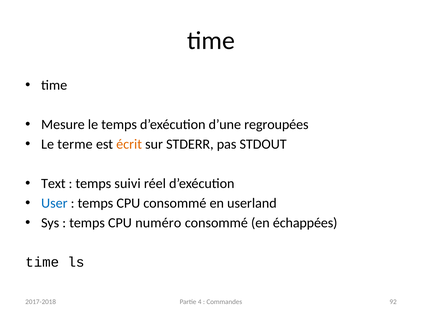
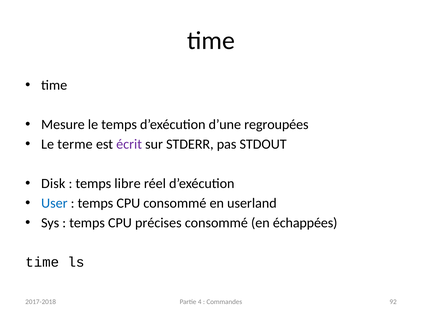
écrit colour: orange -> purple
Text: Text -> Disk
suivi: suivi -> libre
numéro: numéro -> précises
